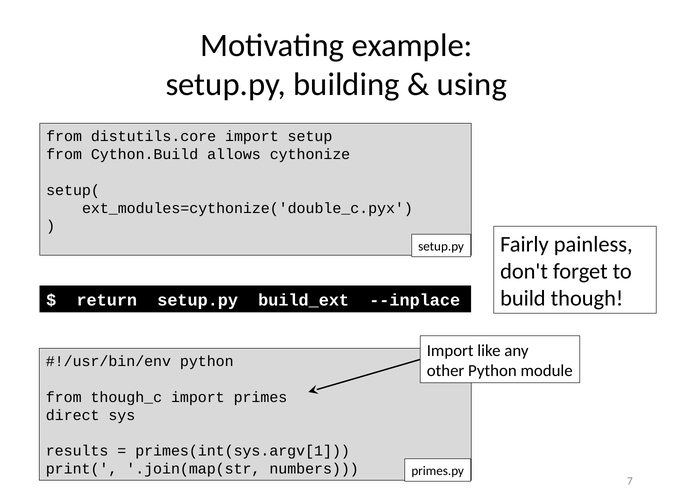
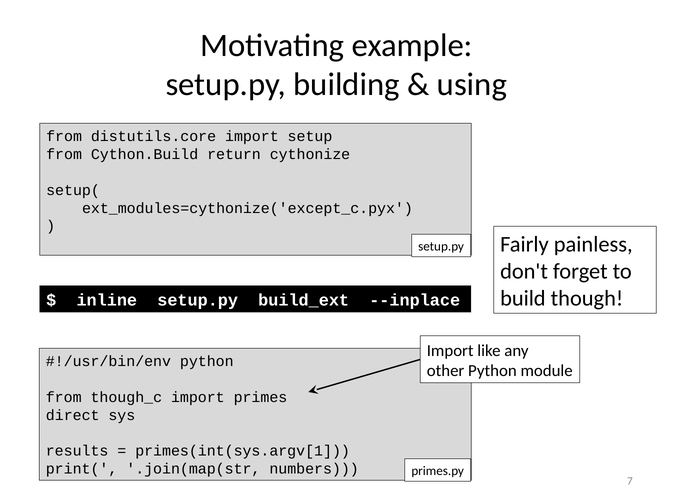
allows: allows -> return
ext_modules=cythonize('double_c.pyx: ext_modules=cythonize('double_c.pyx -> ext_modules=cythonize('except_c.pyx
return: return -> inline
